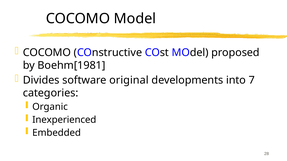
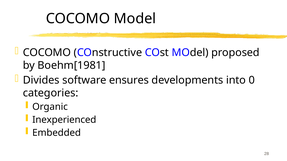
original: original -> ensures
7: 7 -> 0
